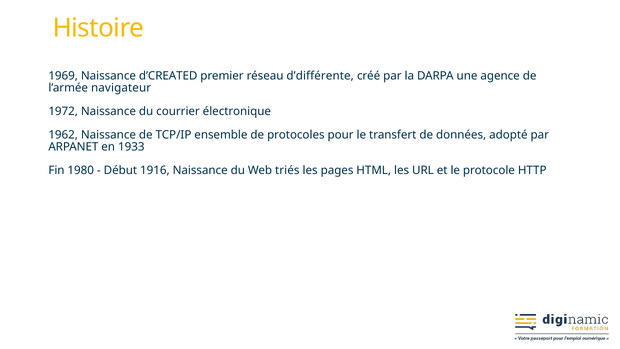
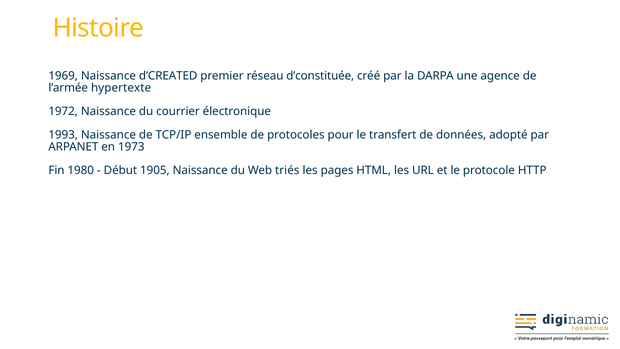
d’différente: d’différente -> d’constituée
navigateur: navigateur -> hypertexte
1962: 1962 -> 1993
1933: 1933 -> 1973
1916: 1916 -> 1905
